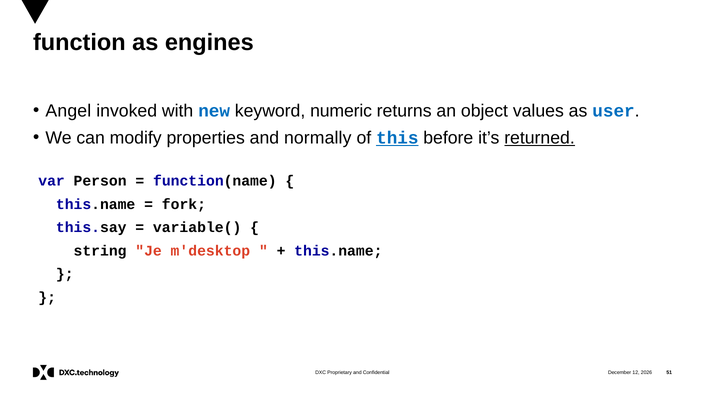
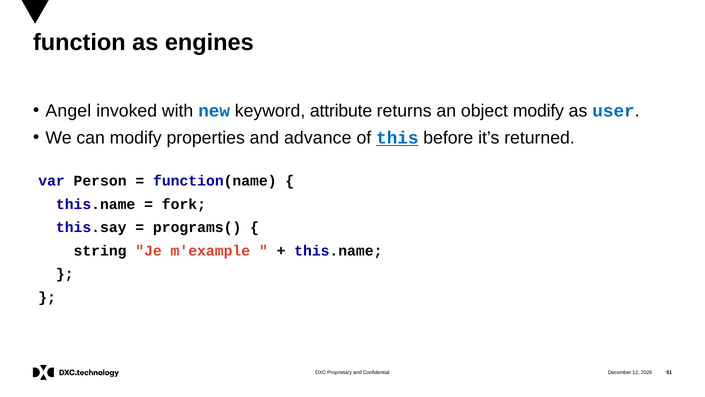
numeric: numeric -> attribute
object values: values -> modify
normally: normally -> advance
returned underline: present -> none
variable(: variable( -> programs(
m'desktop: m'desktop -> m'example
